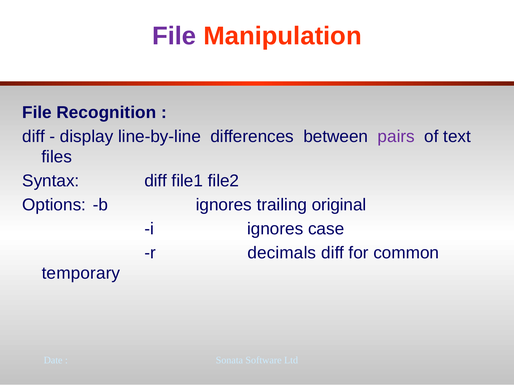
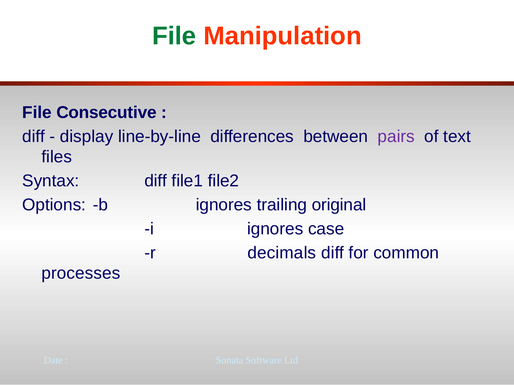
File at (174, 36) colour: purple -> green
Recognition: Recognition -> Consecutive
temporary: temporary -> processes
